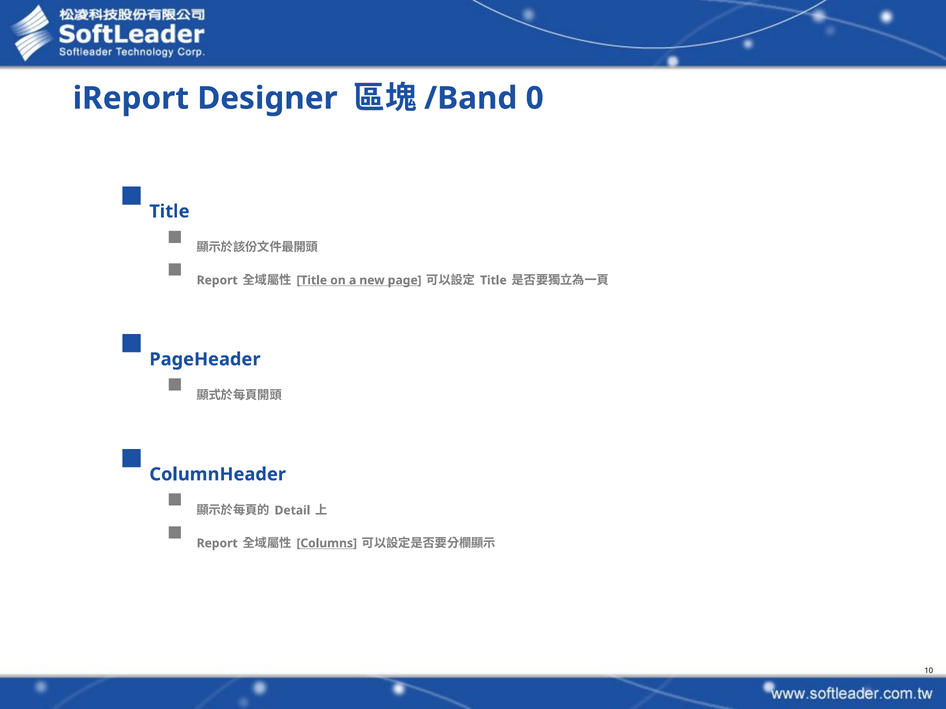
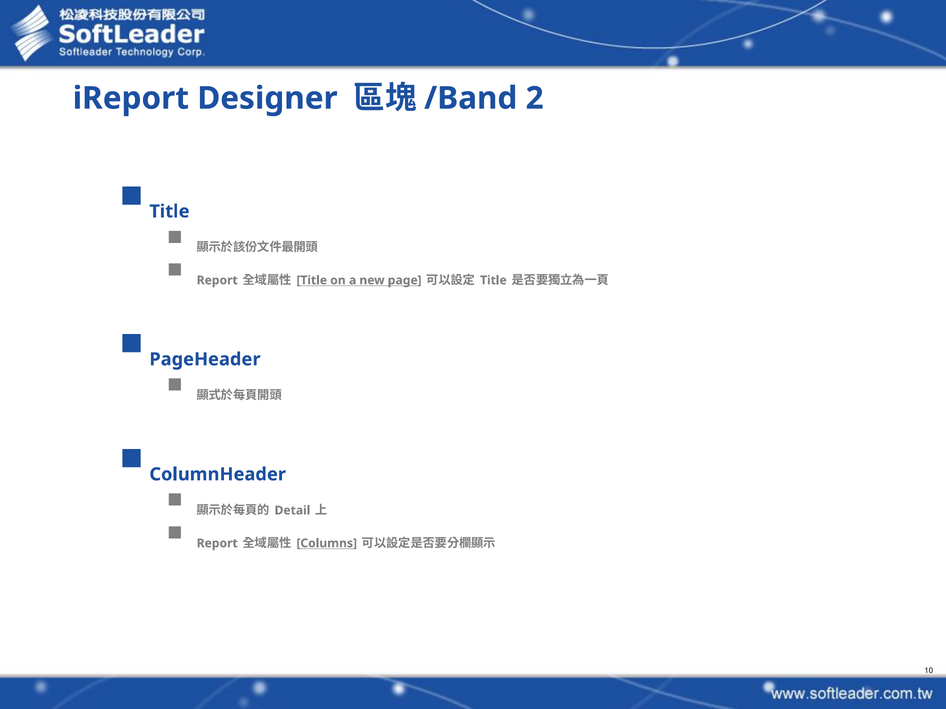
0: 0 -> 2
